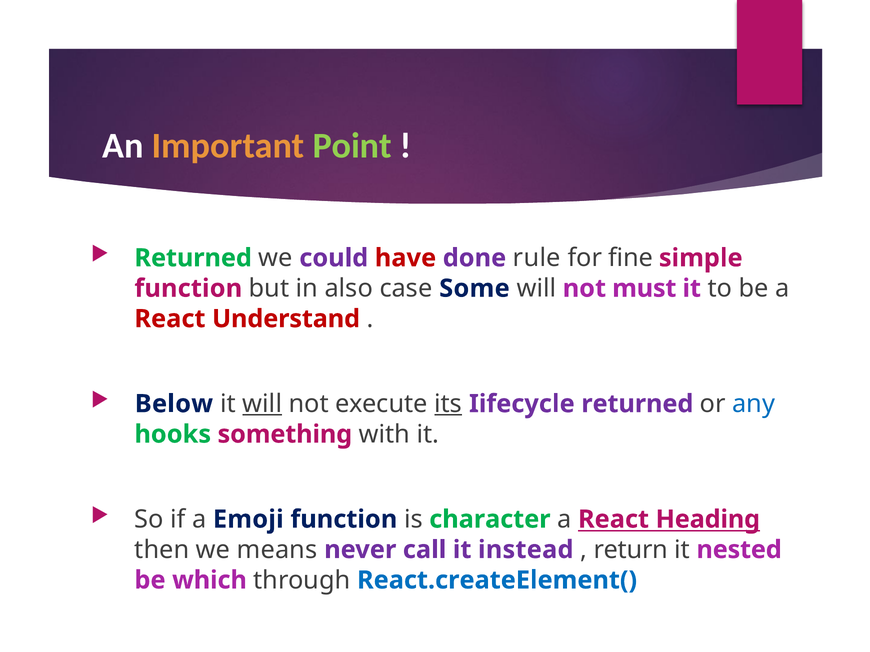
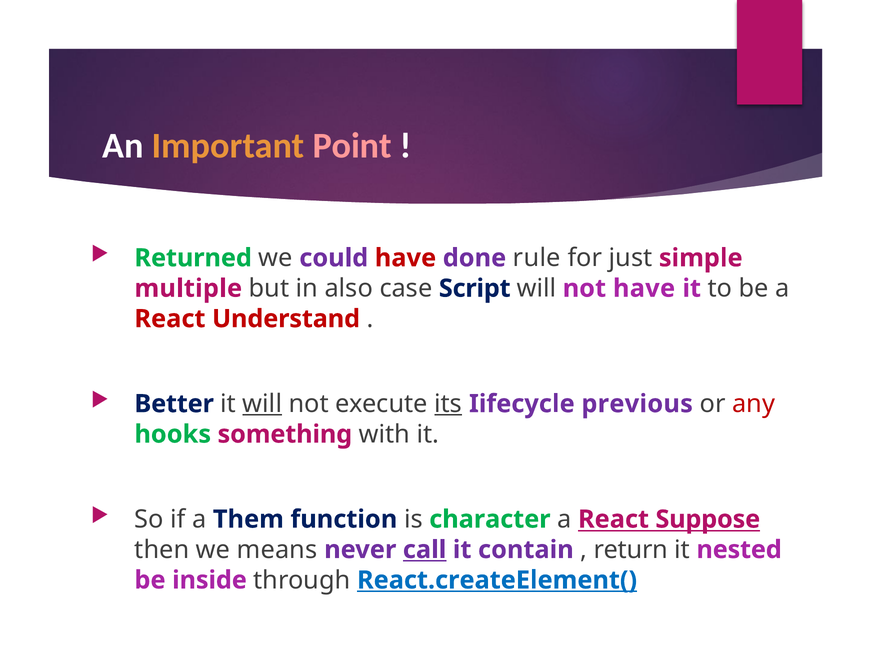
Point colour: light green -> pink
fine: fine -> just
function at (188, 289): function -> multiple
Some: Some -> Script
not must: must -> have
Below: Below -> Better
Iifecycle returned: returned -> previous
any colour: blue -> red
Emoji: Emoji -> Them
Heading: Heading -> Suppose
call underline: none -> present
instead: instead -> contain
which: which -> inside
React.createElement( underline: none -> present
